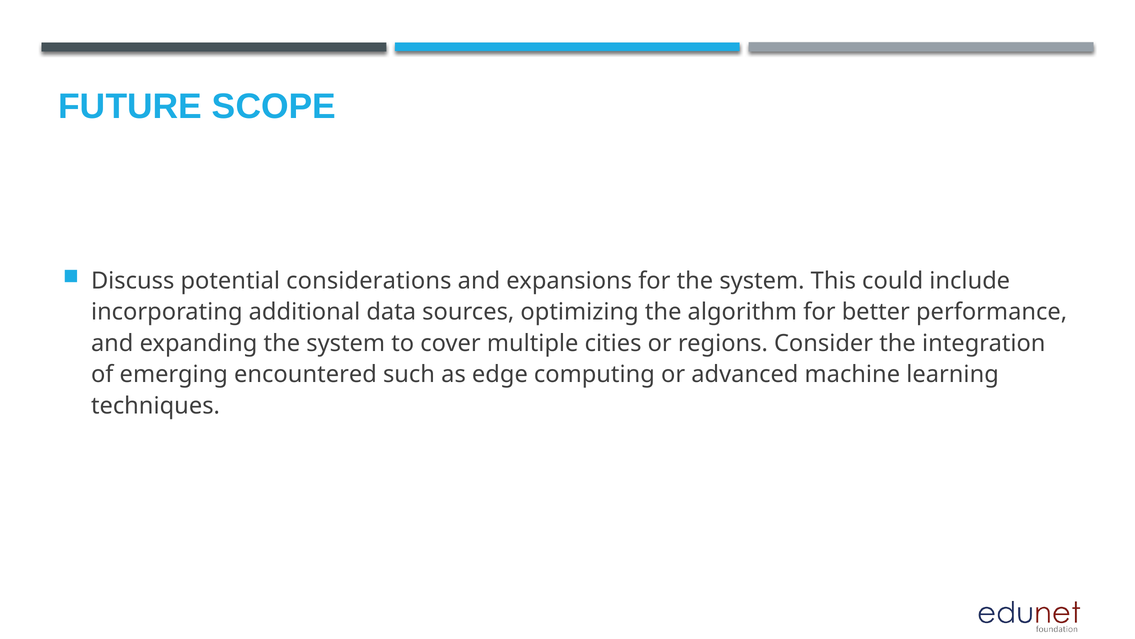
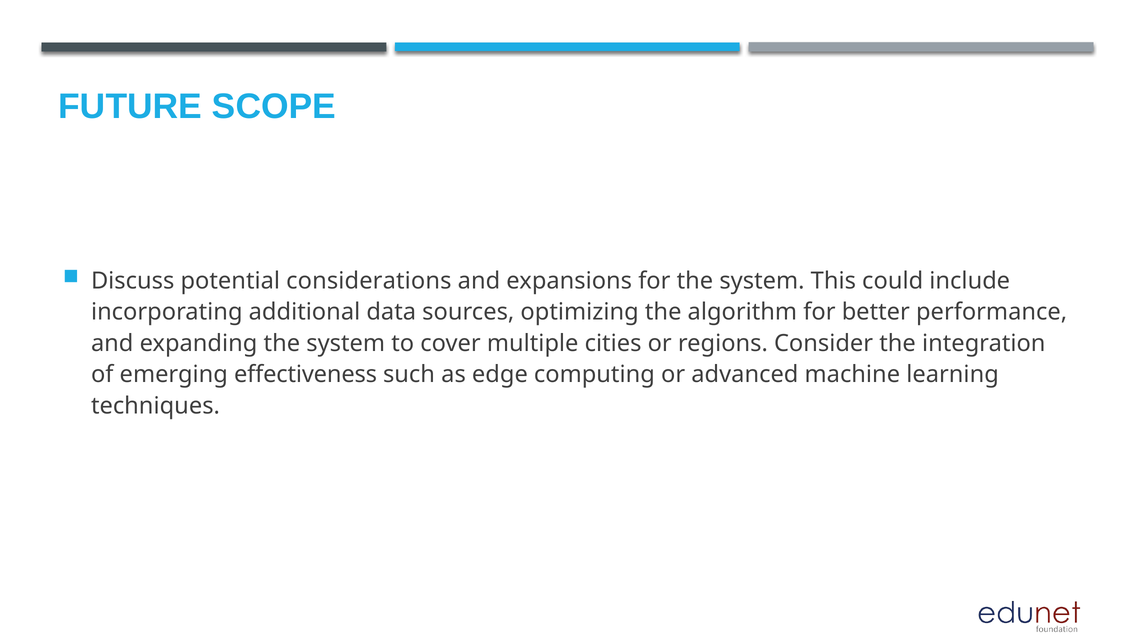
encountered: encountered -> effectiveness
